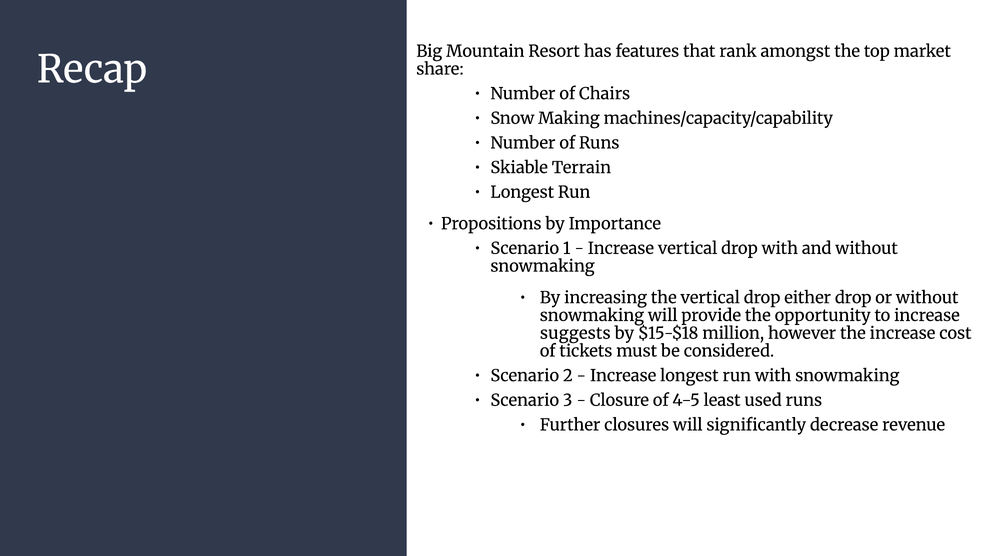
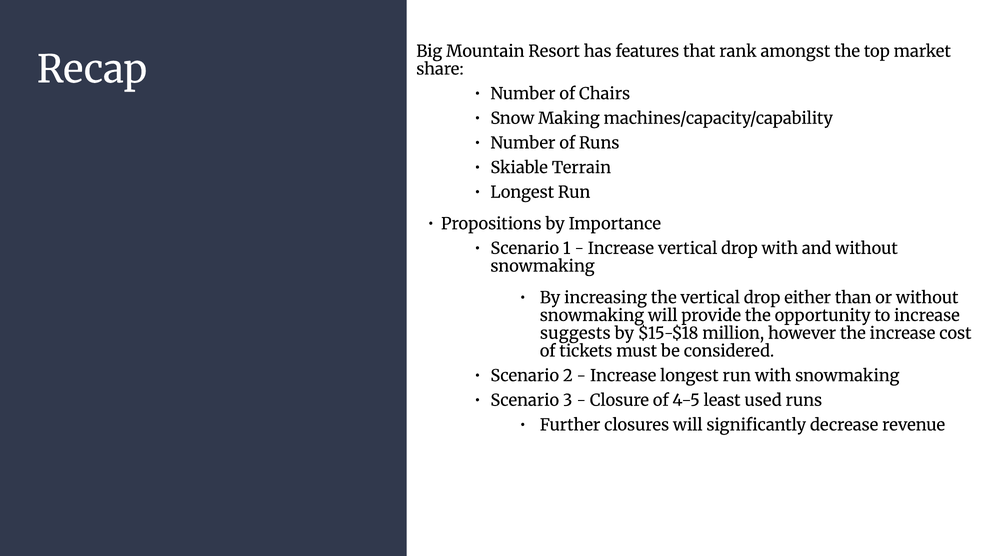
either drop: drop -> than
